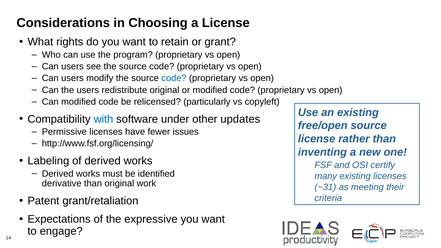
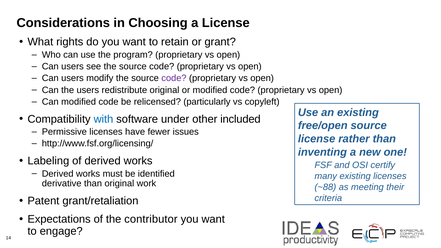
code at (174, 78) colour: blue -> purple
updates: updates -> included
~31: ~31 -> ~88
expressive: expressive -> contributor
